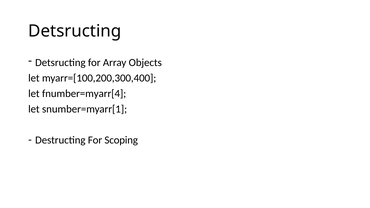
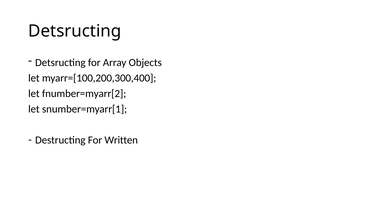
fnumber=myarr[4: fnumber=myarr[4 -> fnumber=myarr[2
Scoping: Scoping -> Written
